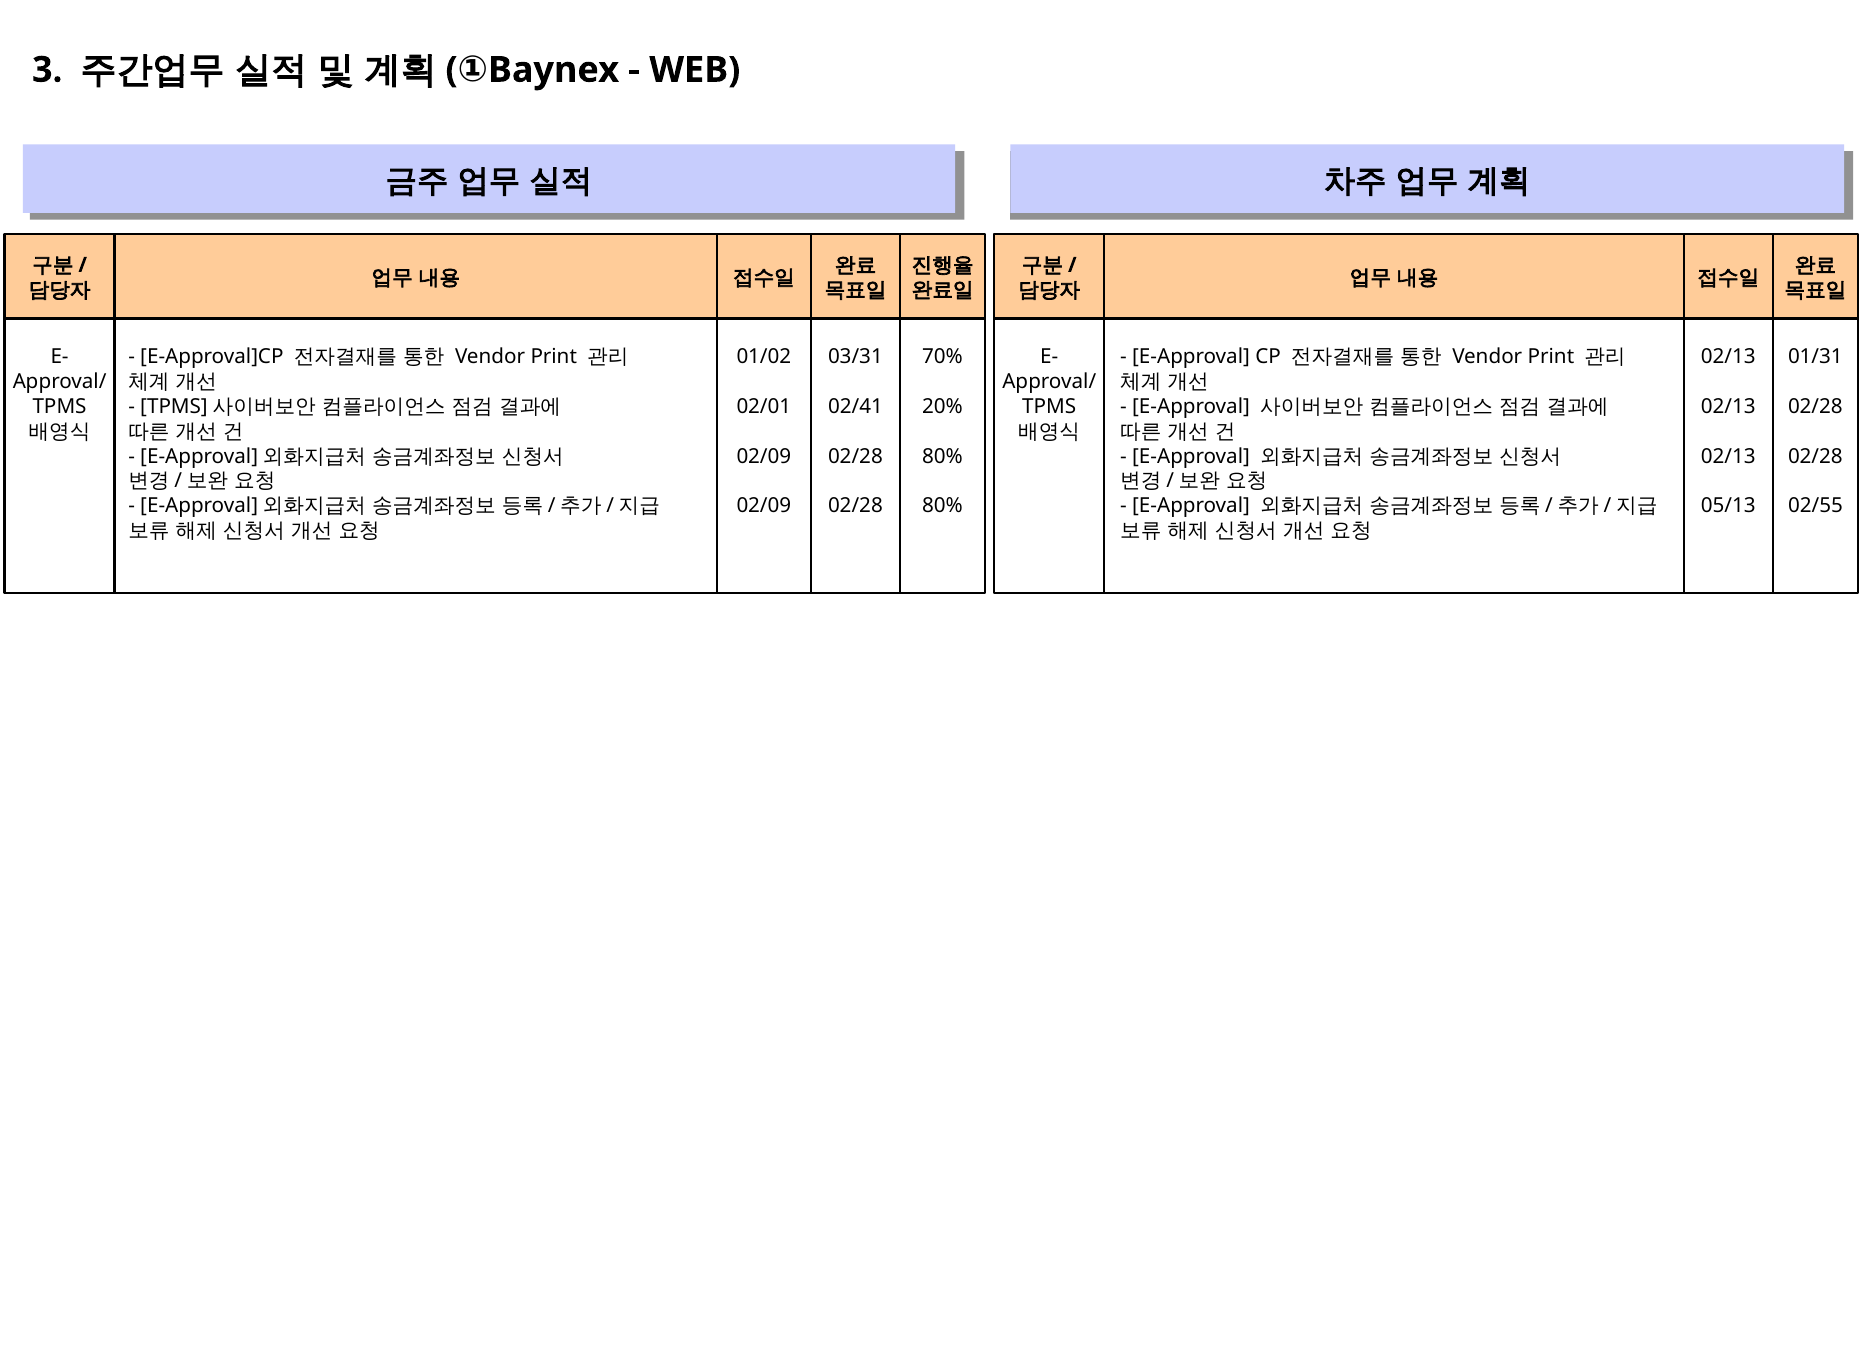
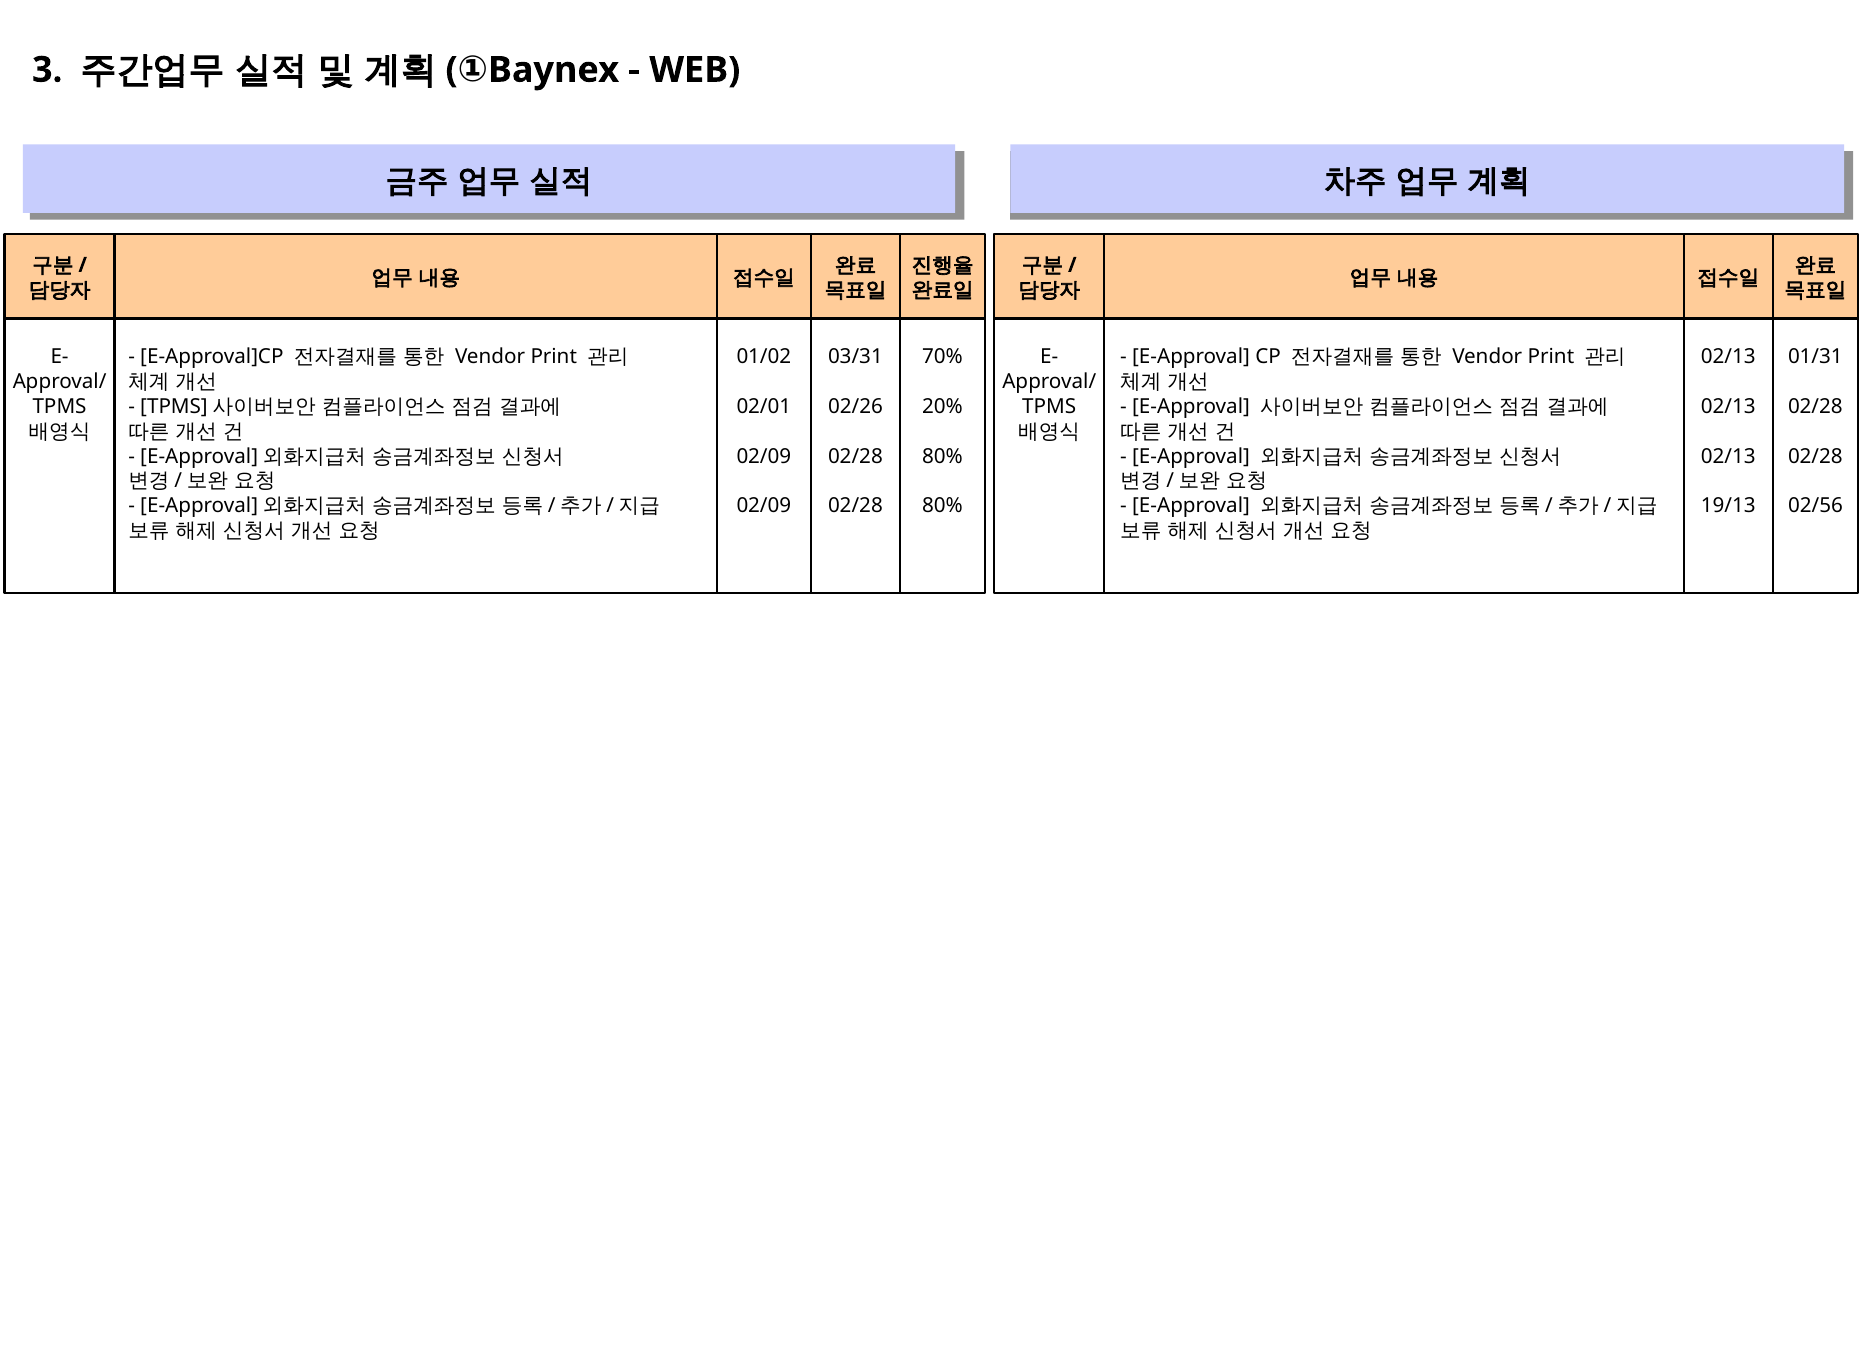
02/41: 02/41 -> 02/26
05/13: 05/13 -> 19/13
02/55: 02/55 -> 02/56
